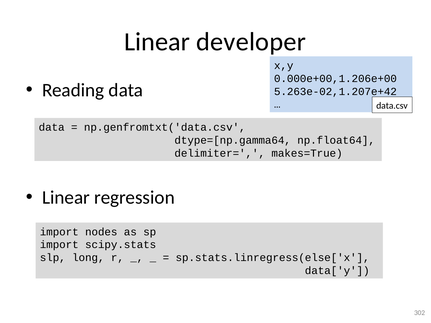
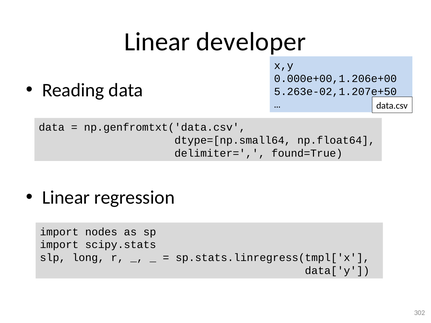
5.263e-02,1.207e+42: 5.263e-02,1.207e+42 -> 5.263e-02,1.207e+50
dtype=[np.gamma64: dtype=[np.gamma64 -> dtype=[np.small64
makes=True: makes=True -> found=True
sp.stats.linregress(else['x: sp.stats.linregress(else['x -> sp.stats.linregress(tmpl['x
